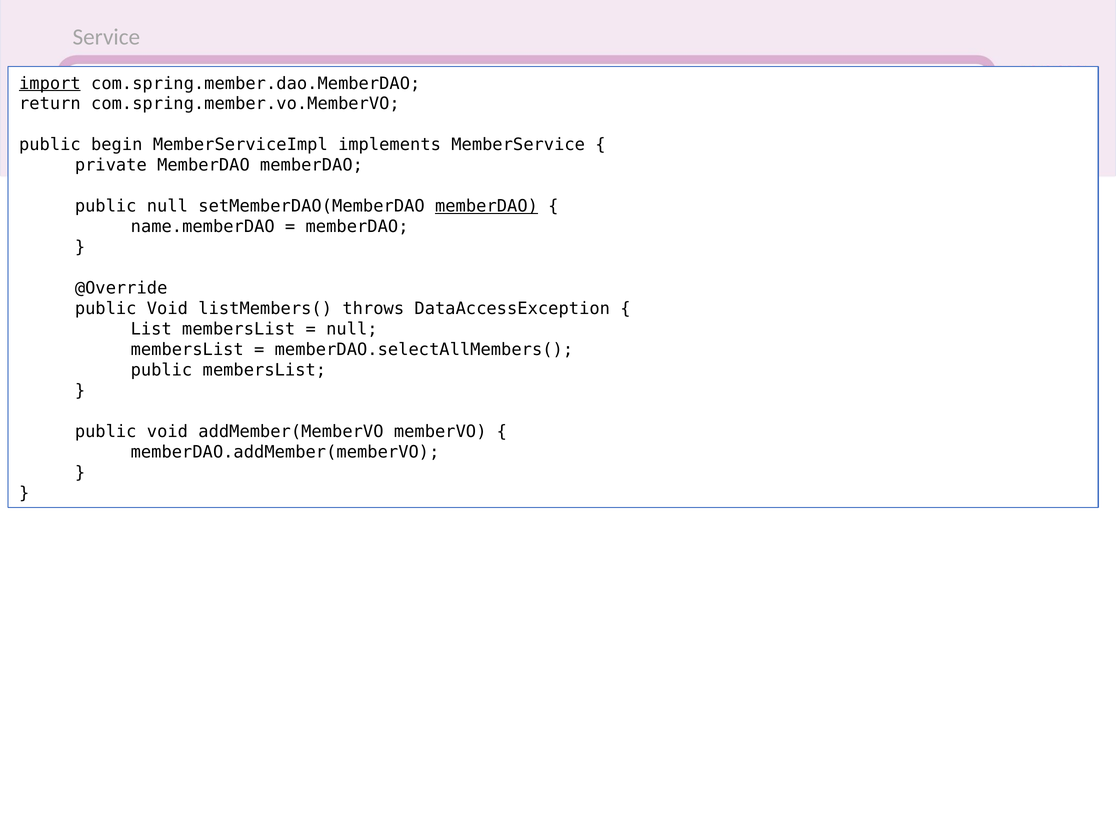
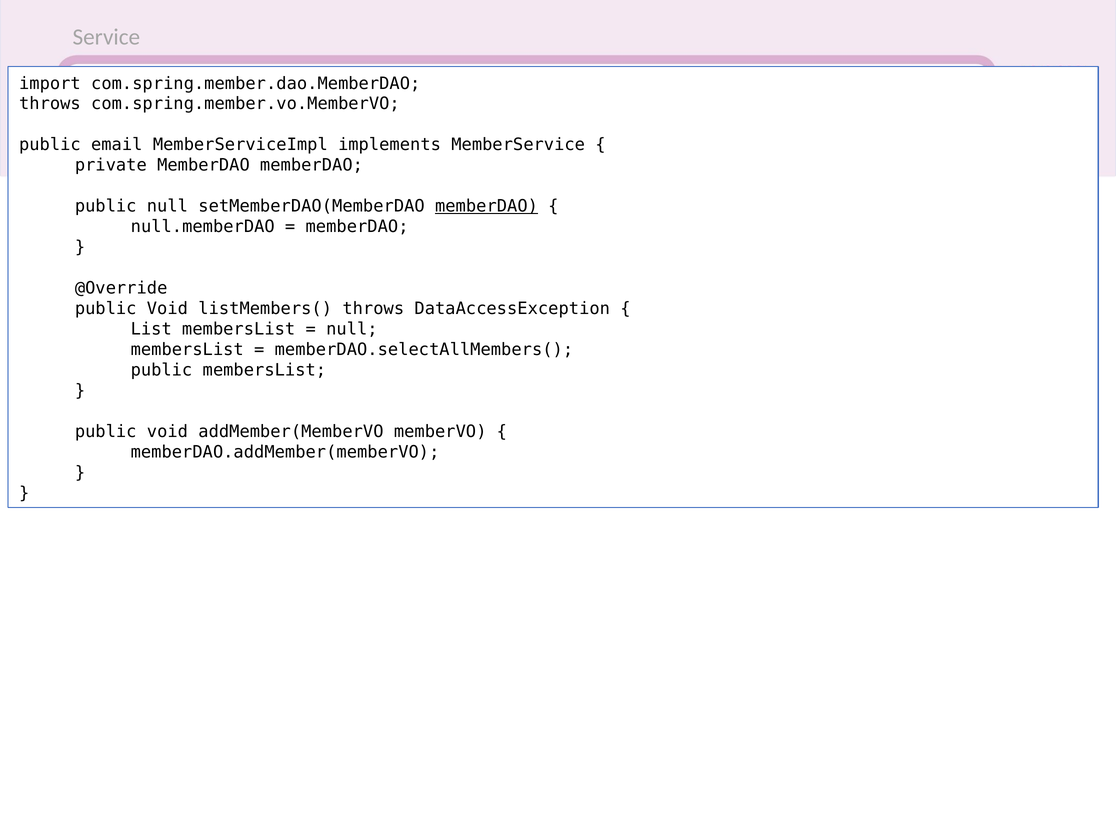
import underline: present -> none
return at (50, 104): return -> throws
begin: begin -> email
name.memberDAO: name.memberDAO -> null.memberDAO
